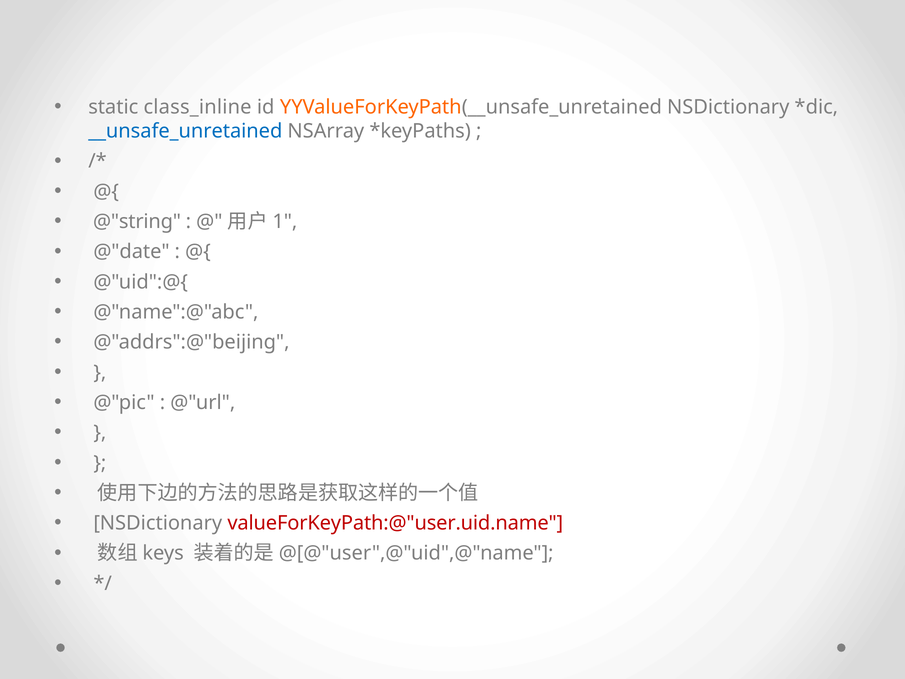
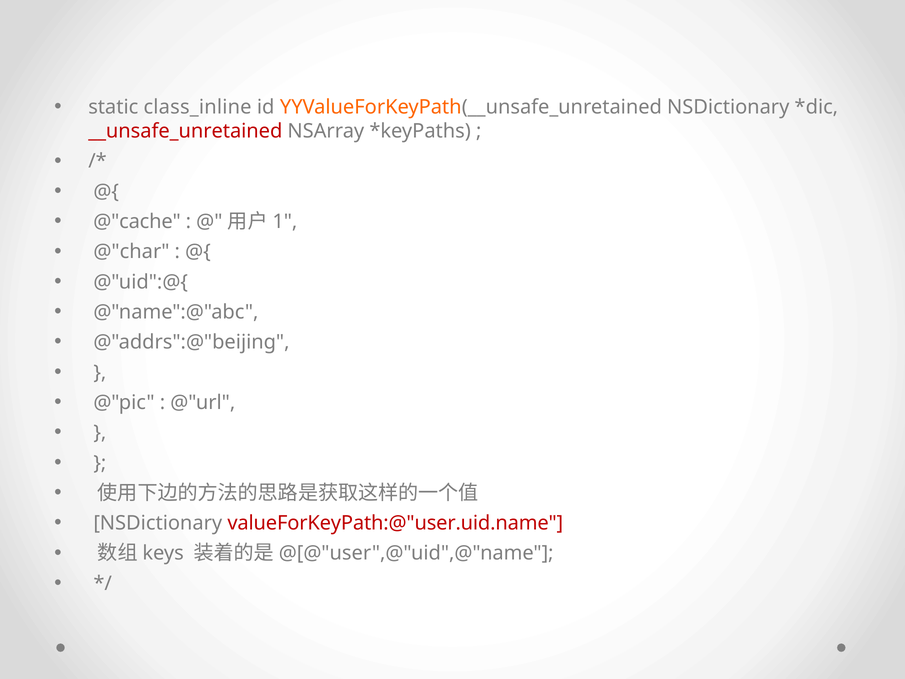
__unsafe_unretained colour: blue -> red
@"string: @"string -> @"cache
@"date: @"date -> @"char
